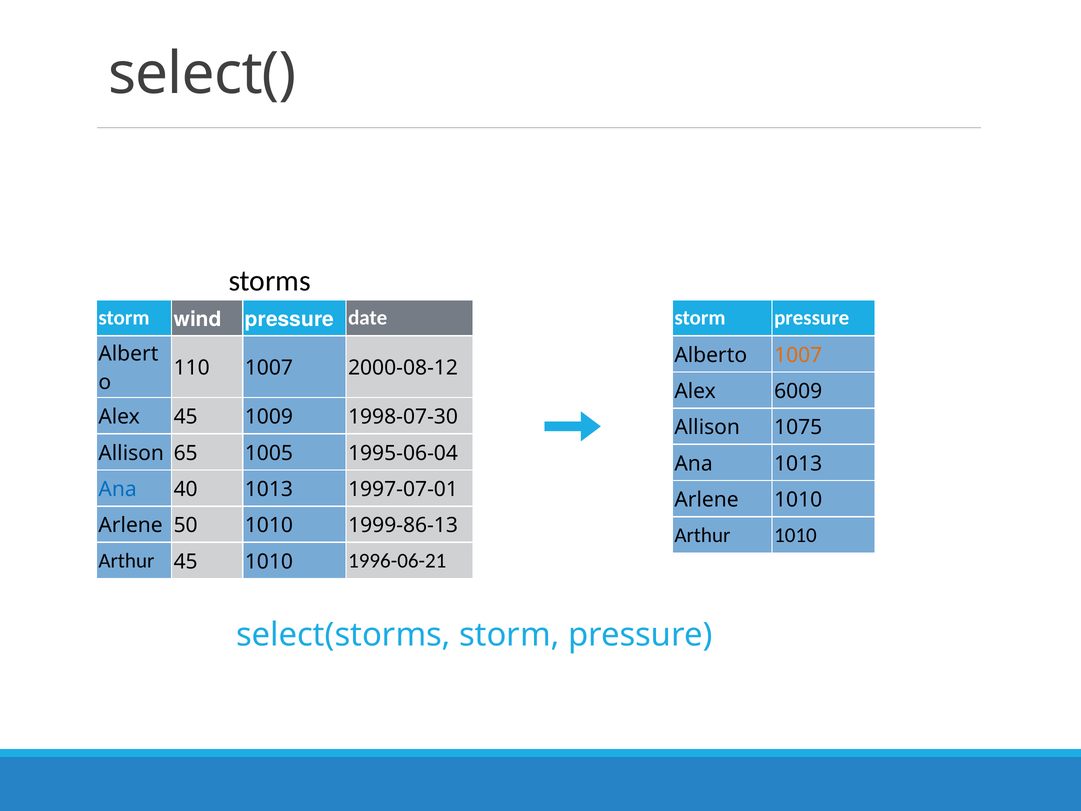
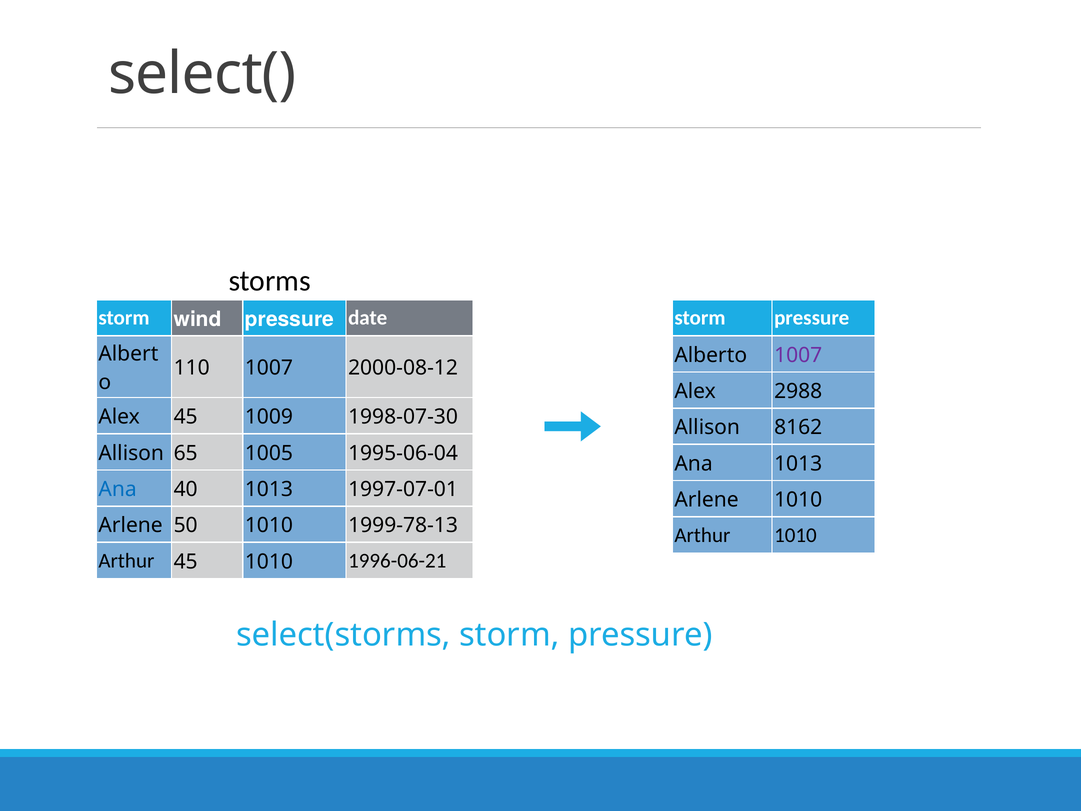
1007 at (798, 355) colour: orange -> purple
6009: 6009 -> 2988
1075: 1075 -> 8162
1999-86-13: 1999-86-13 -> 1999-78-13
